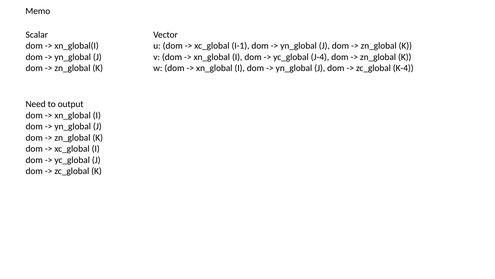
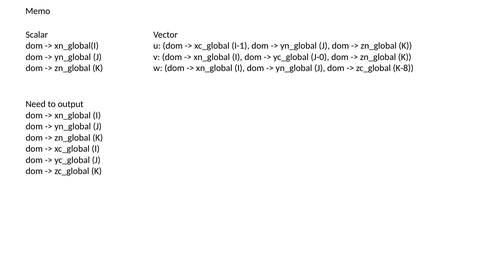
J-4: J-4 -> J-0
K-4: K-4 -> K-8
